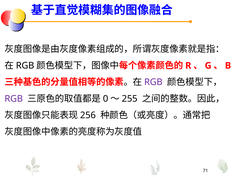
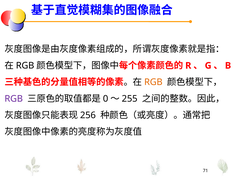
RGB at (153, 82) colour: purple -> orange
